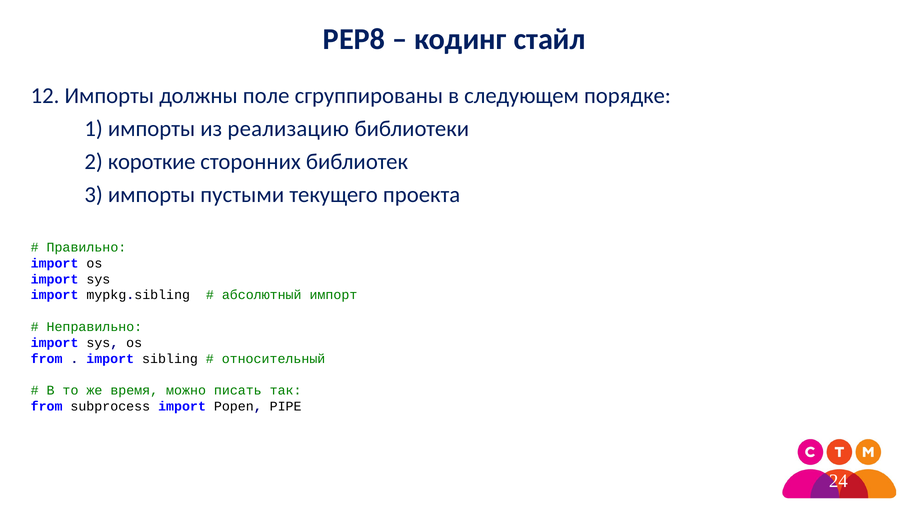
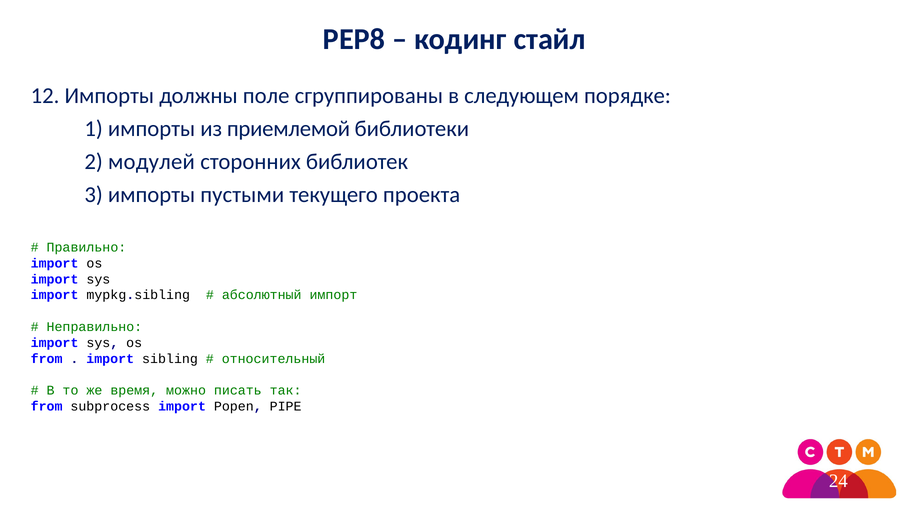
реализацию: реализацию -> приемлемой
короткие: короткие -> модулей
